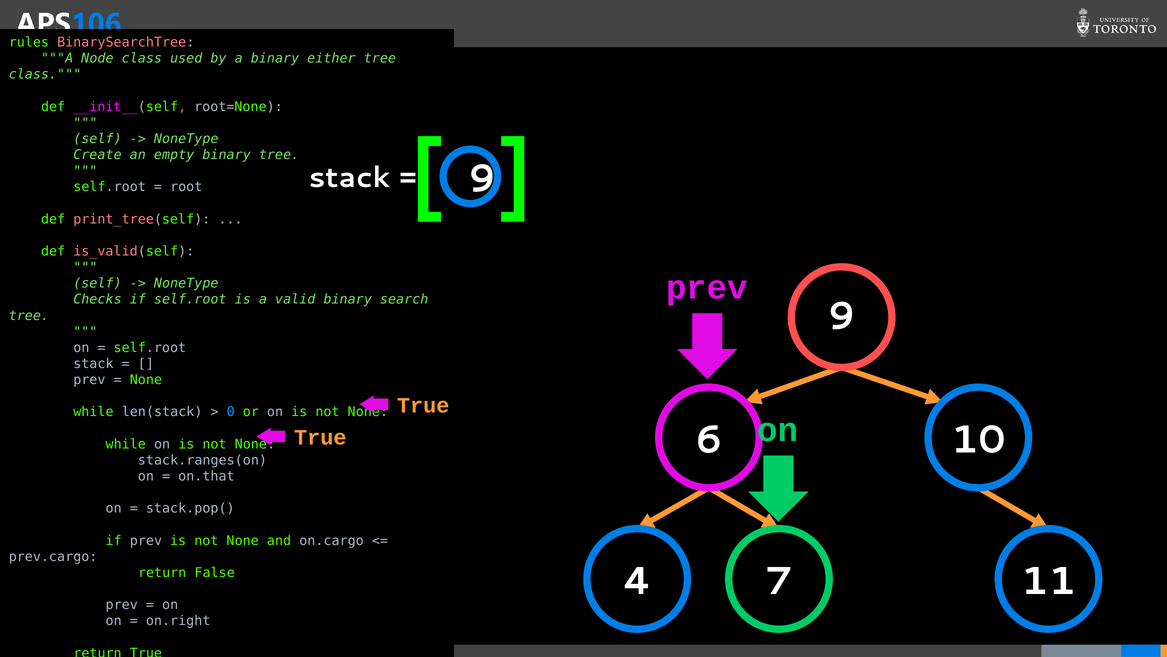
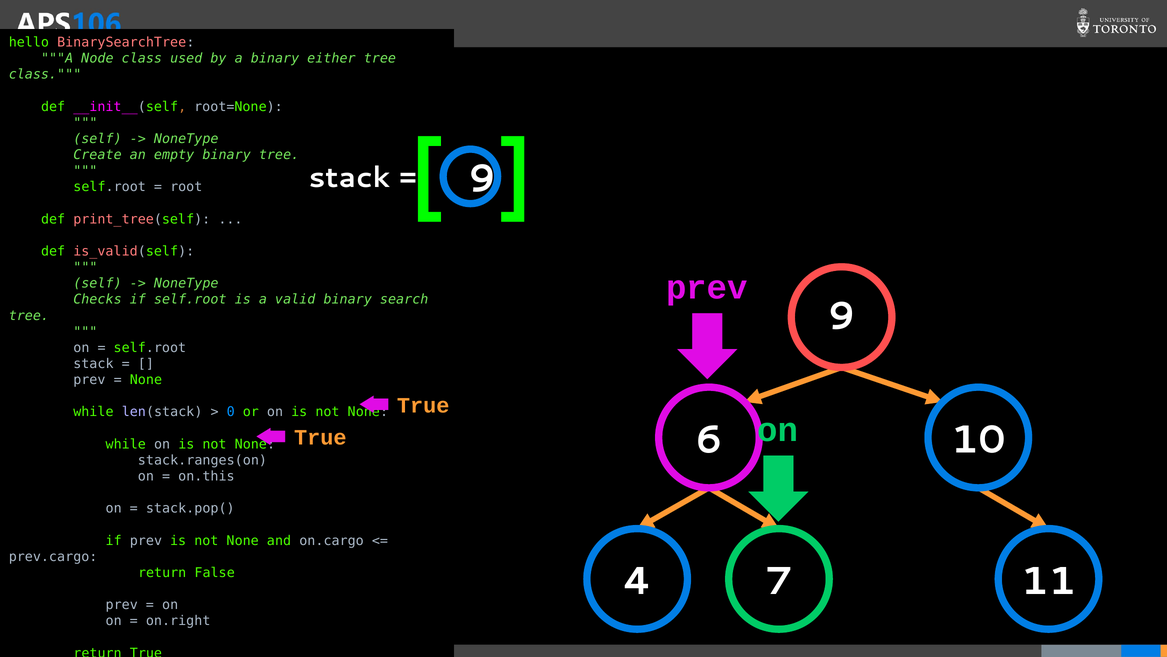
rules: rules -> hello
on.that: on.that -> on.this
